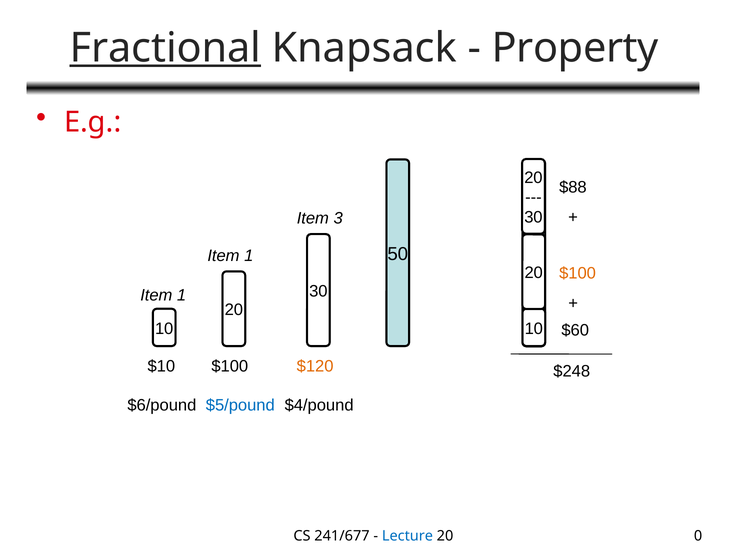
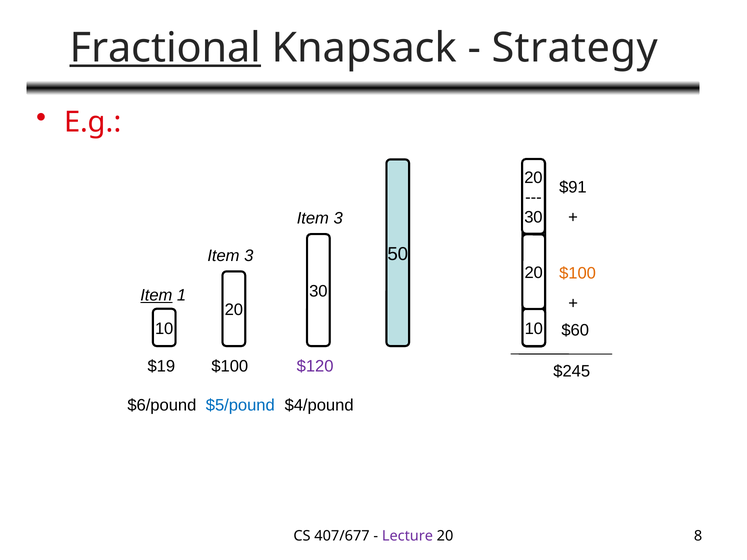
Property: Property -> Strategy
$88: $88 -> $91
1 at (249, 256): 1 -> 3
Item at (156, 295) underline: none -> present
$10: $10 -> $19
$120 colour: orange -> purple
$248: $248 -> $245
241/677: 241/677 -> 407/677
Lecture colour: blue -> purple
0: 0 -> 8
